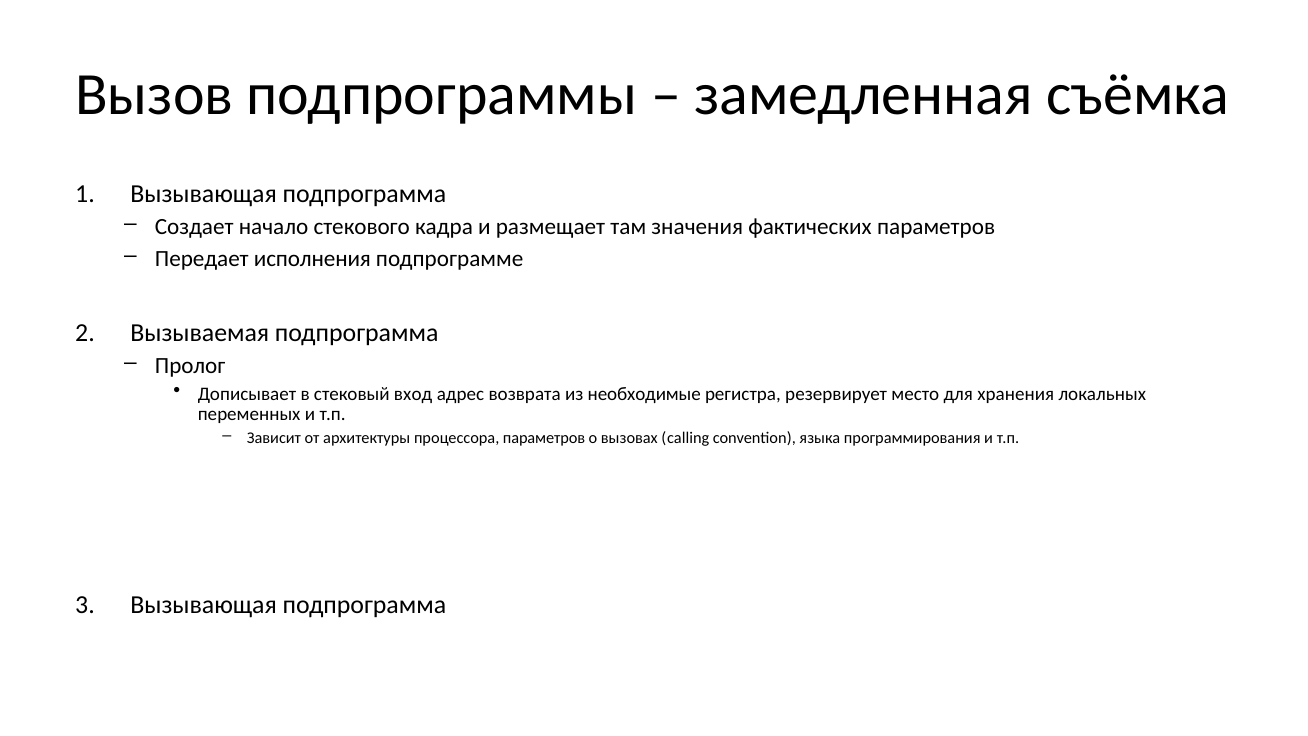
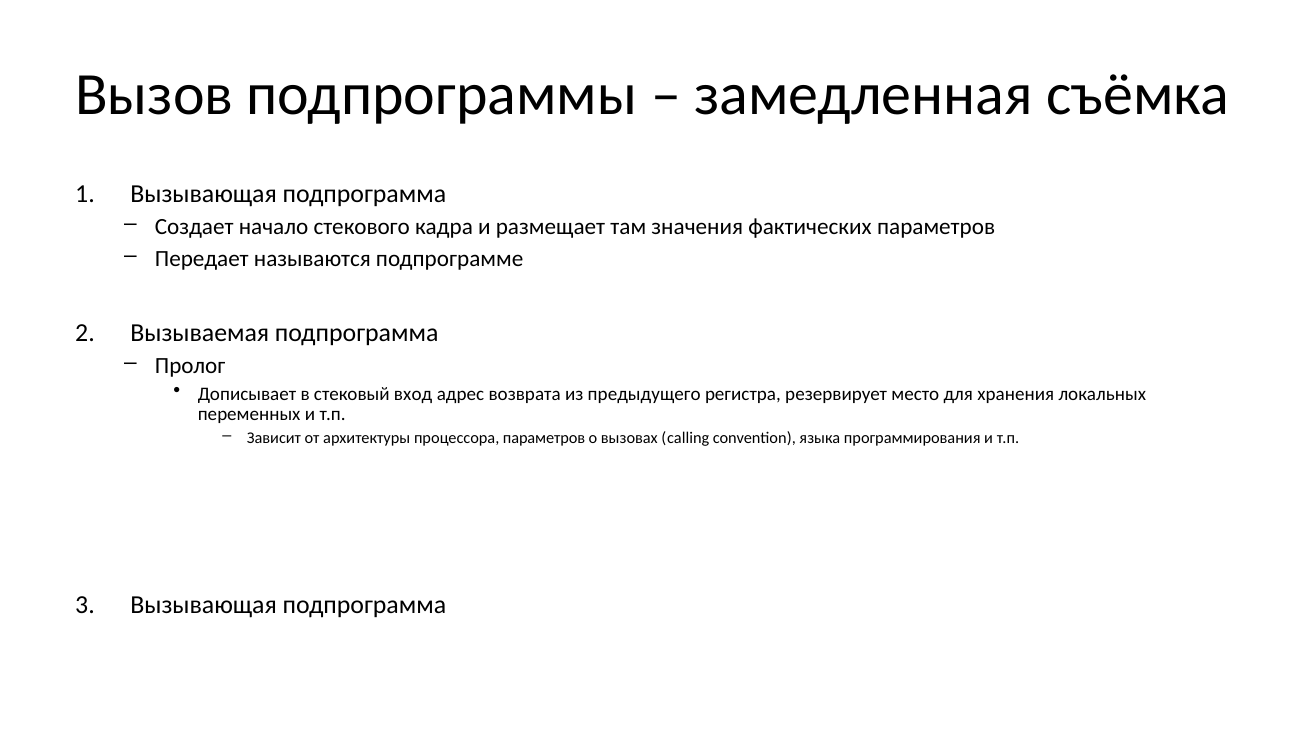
исполнения: исполнения -> называются
необходимые: необходимые -> предыдущего
